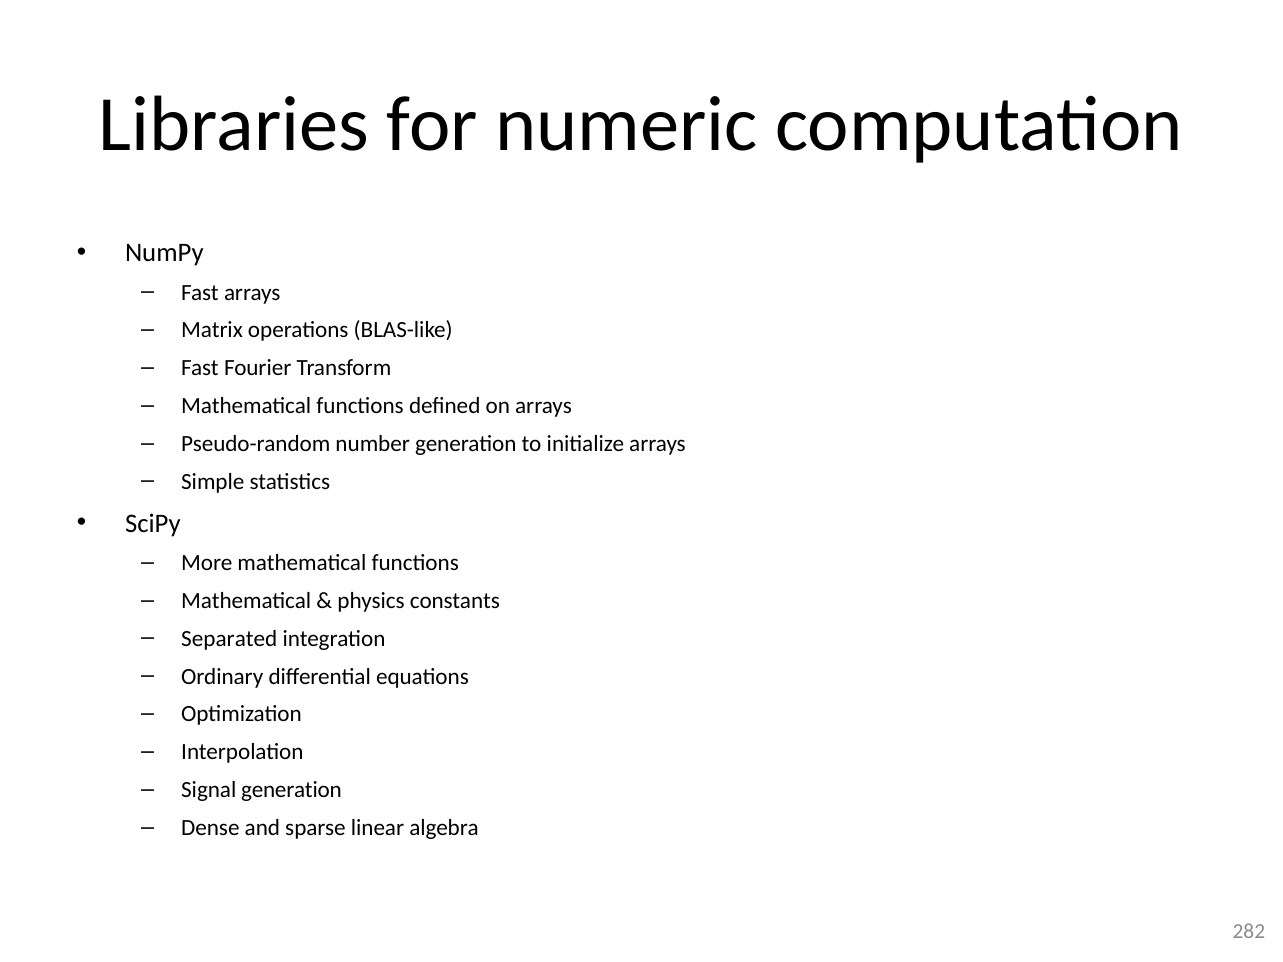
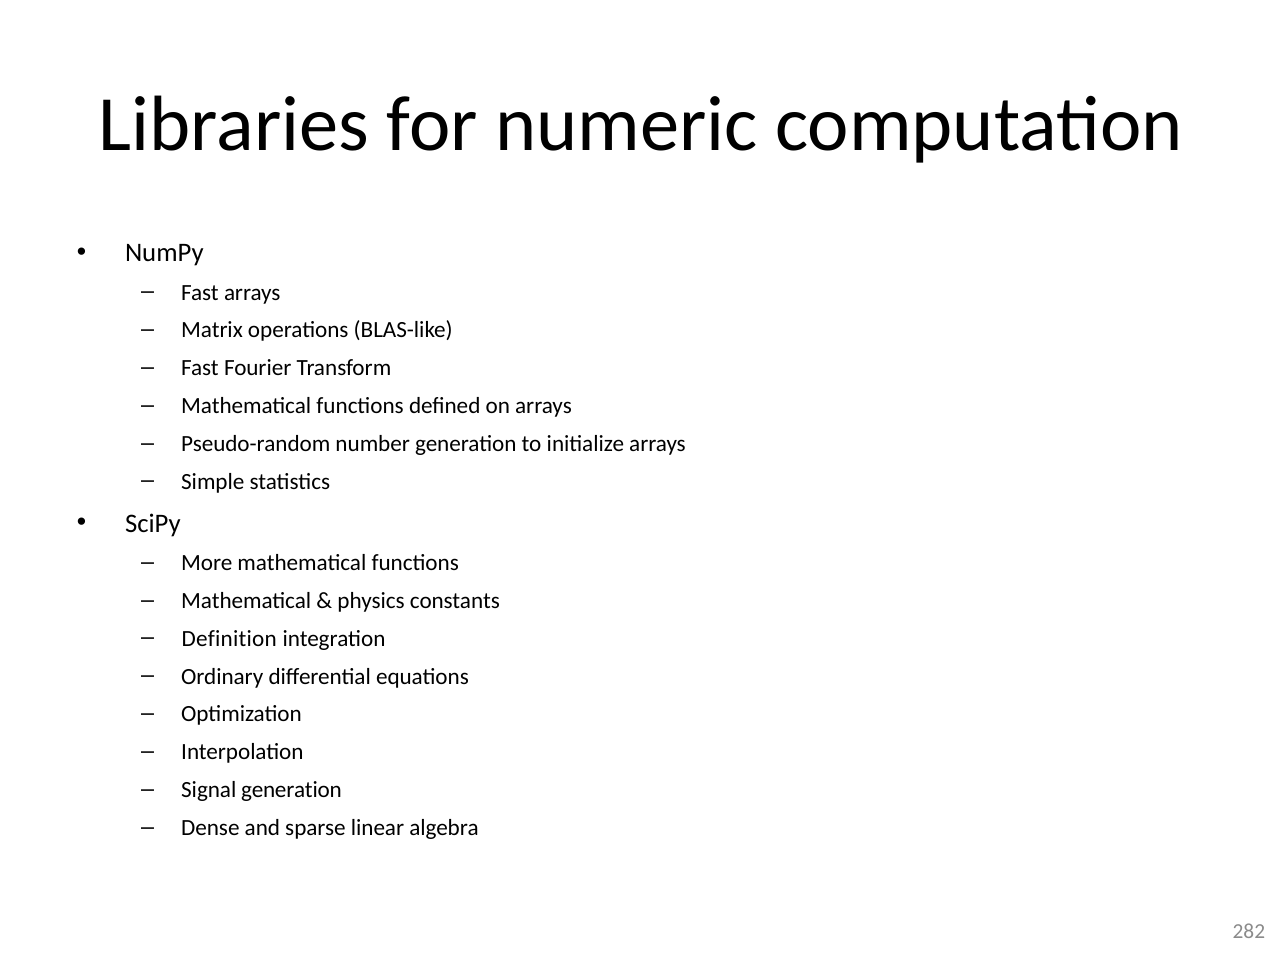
Separated: Separated -> Definition
